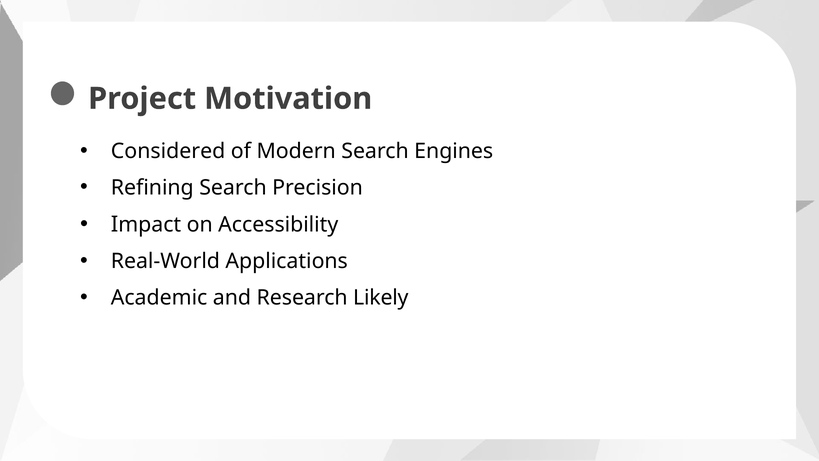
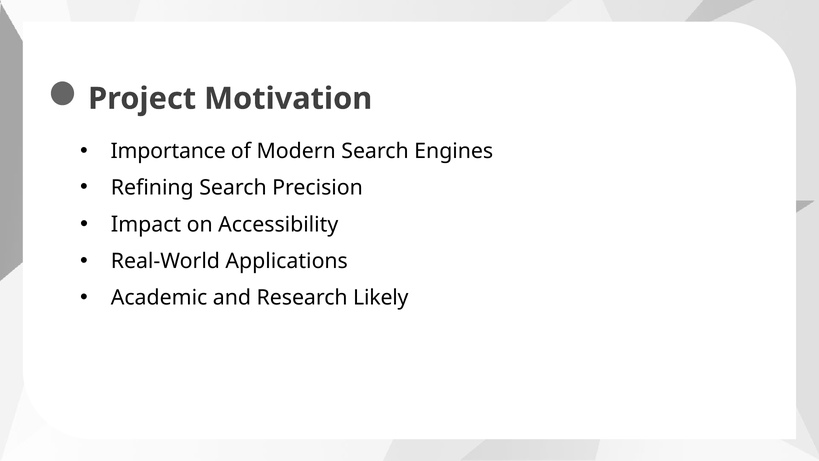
Considered: Considered -> Importance
